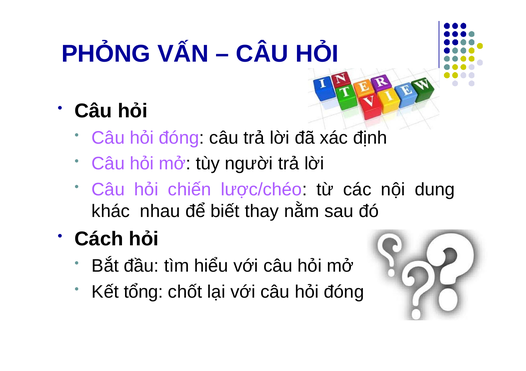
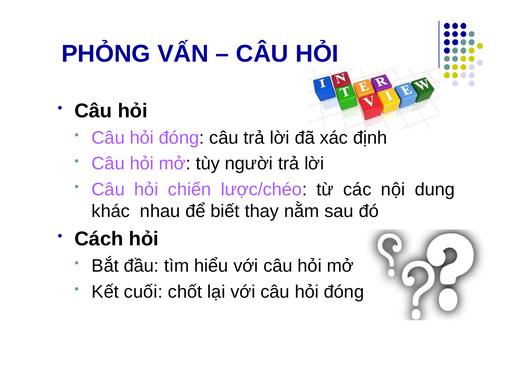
tổng: tổng -> cuối
